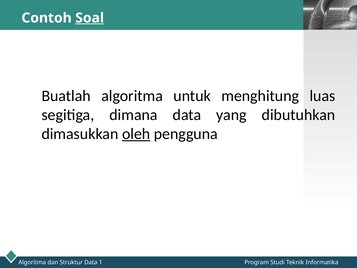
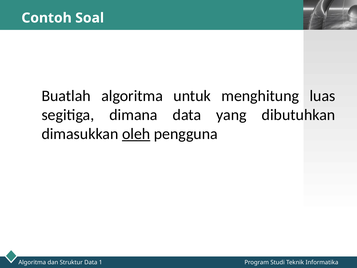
Soal underline: present -> none
